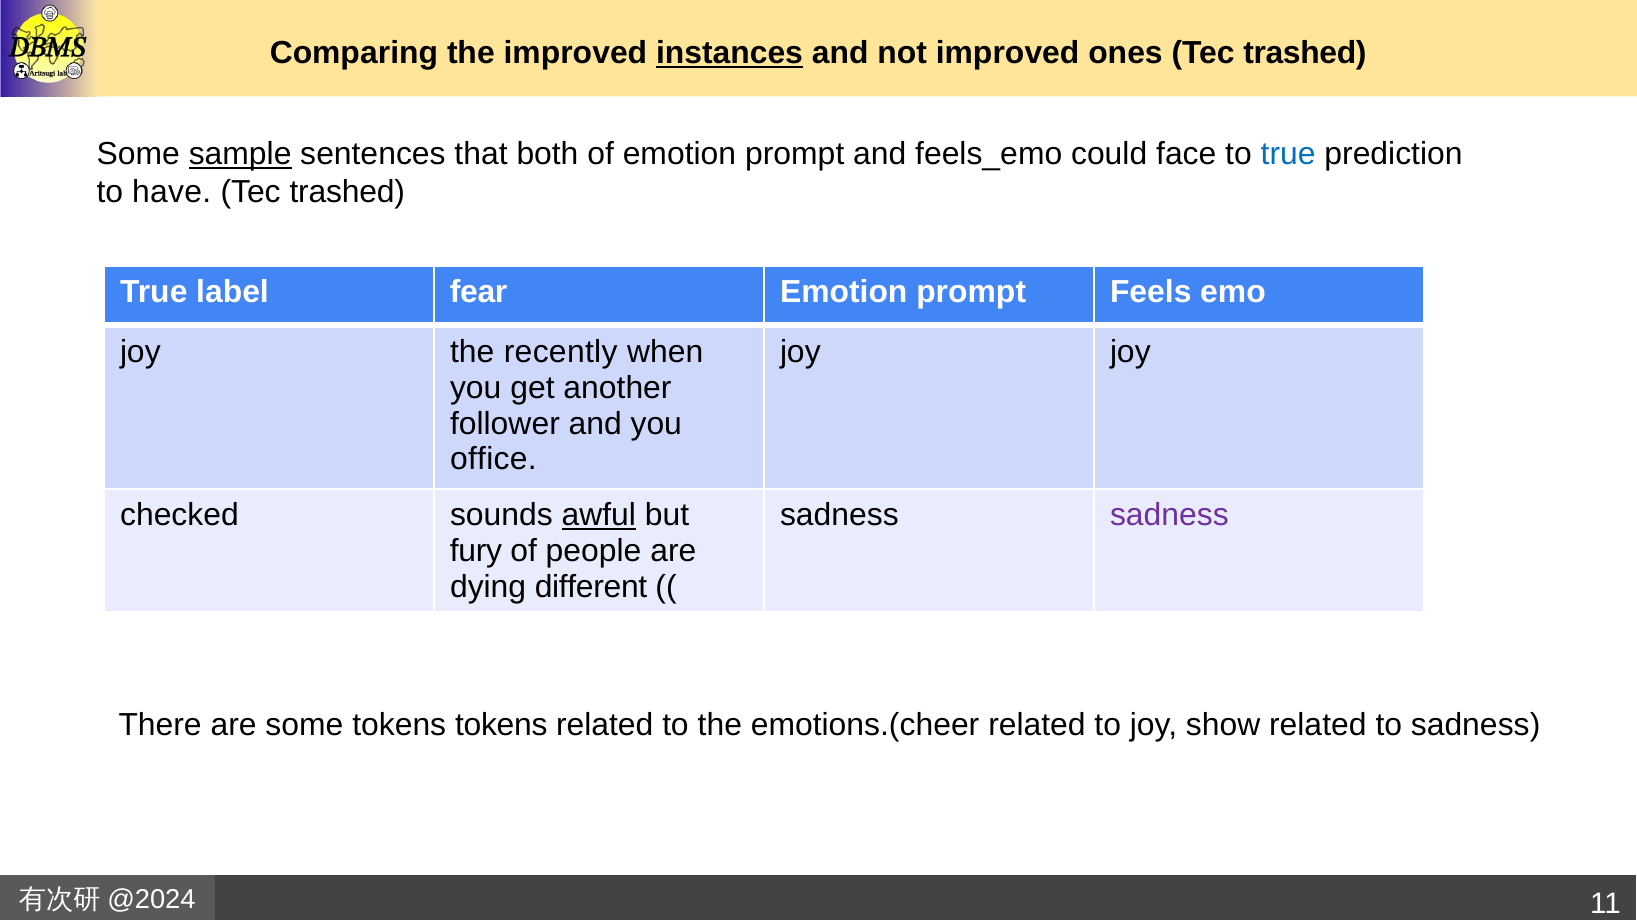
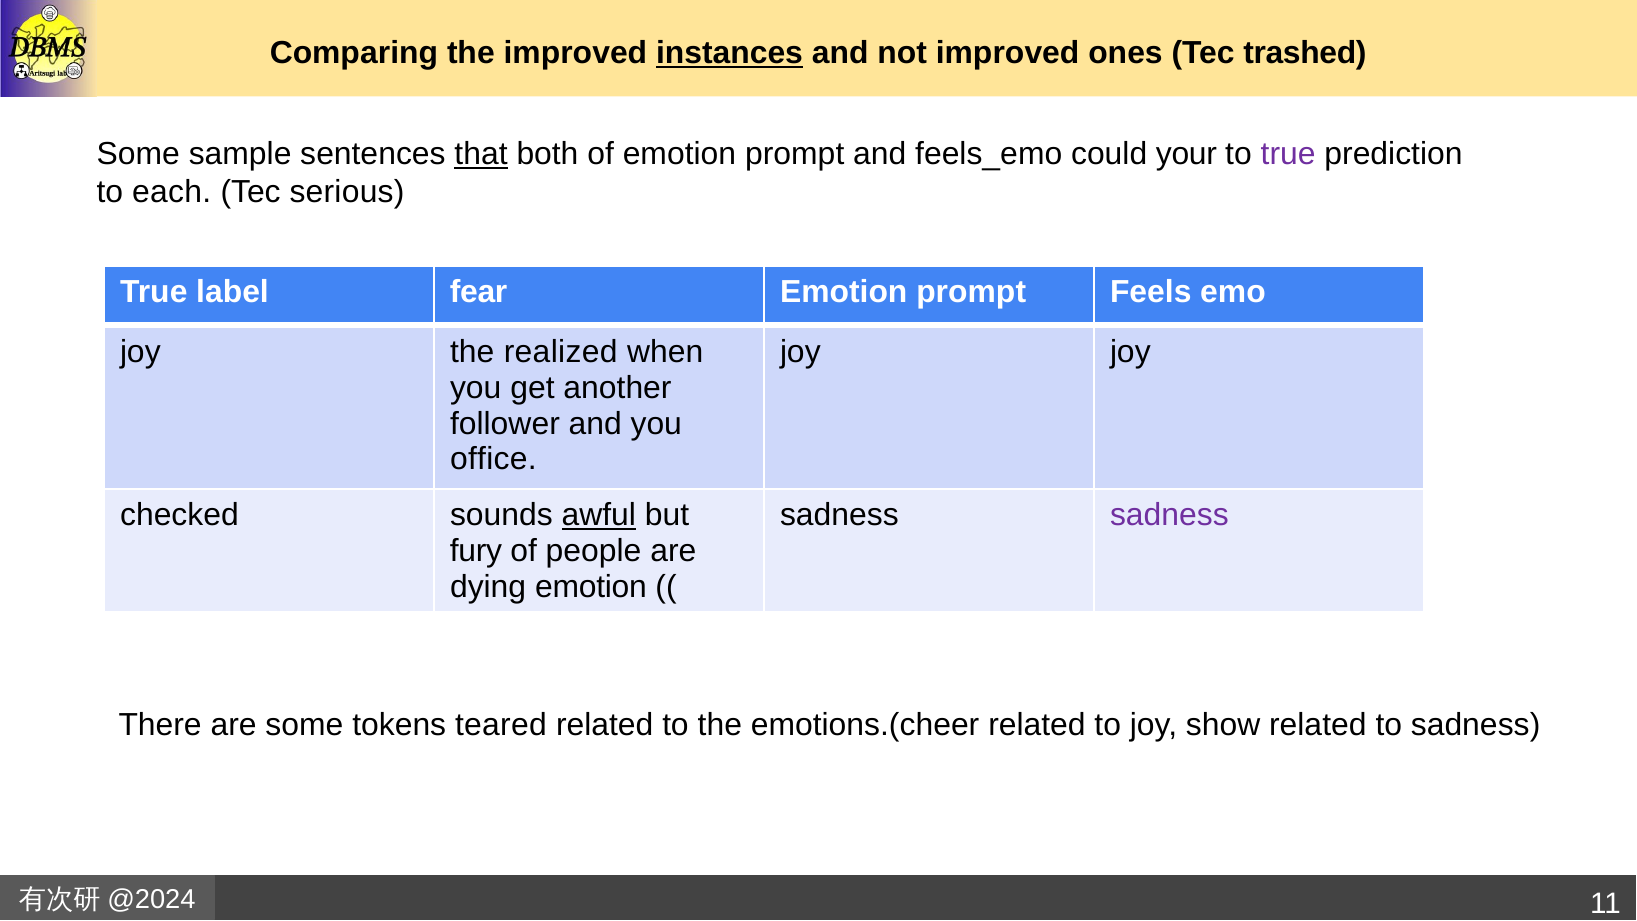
sample underline: present -> none
that underline: none -> present
face: face -> your
true at (1288, 154) colour: blue -> purple
have: have -> each
trashed at (347, 192): trashed -> serious
recently: recently -> realized
dying different: different -> emotion
tokens tokens: tokens -> teared
